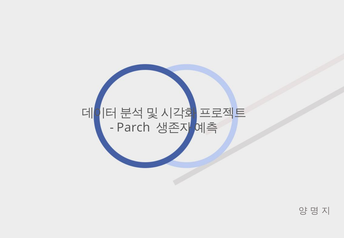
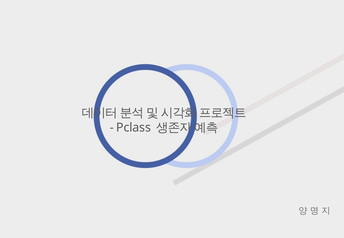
Parch: Parch -> Pclass
